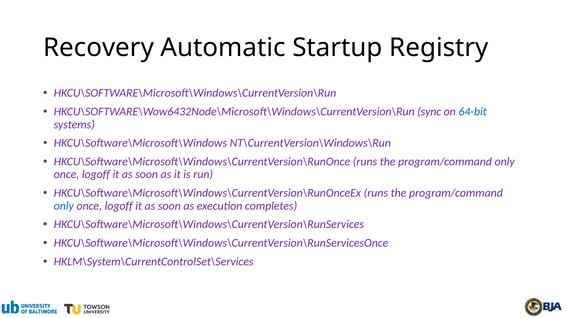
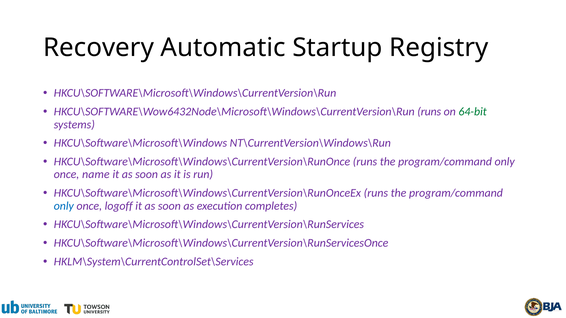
HKCU\SOFTWARE\Wow6432Node\Microsoft\Windows\CurrentVersion\Run sync: sync -> runs
64-bit colour: blue -> green
logoff at (96, 175): logoff -> name
